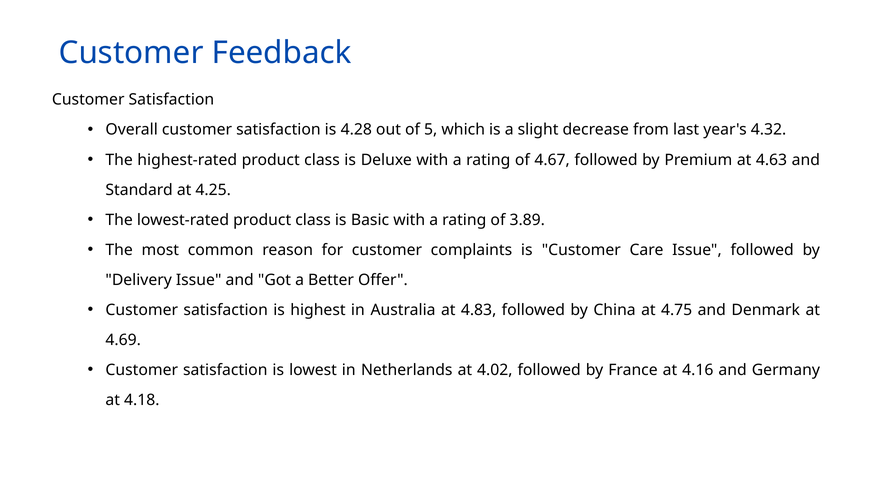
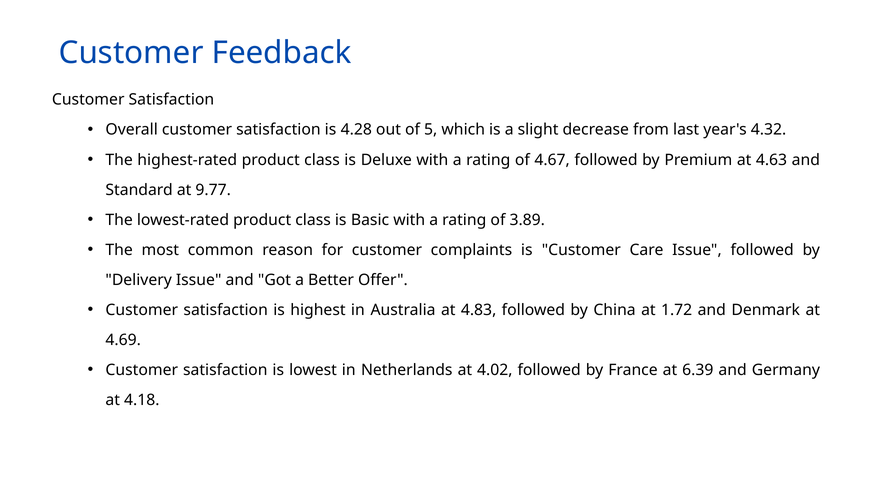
4.25: 4.25 -> 9.77
4.75: 4.75 -> 1.72
4.16: 4.16 -> 6.39
